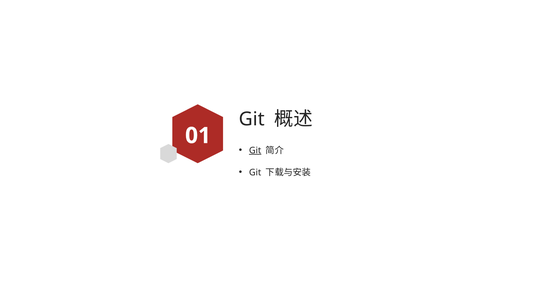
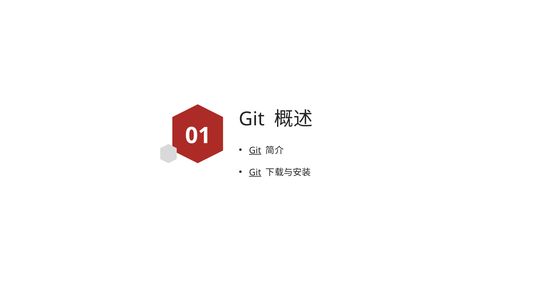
Git at (255, 172) underline: none -> present
